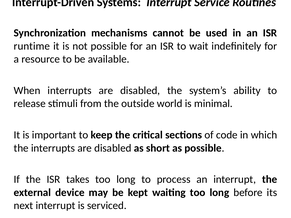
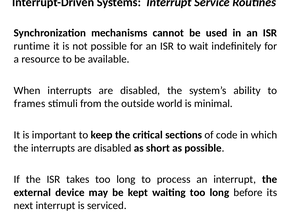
release: release -> frames
